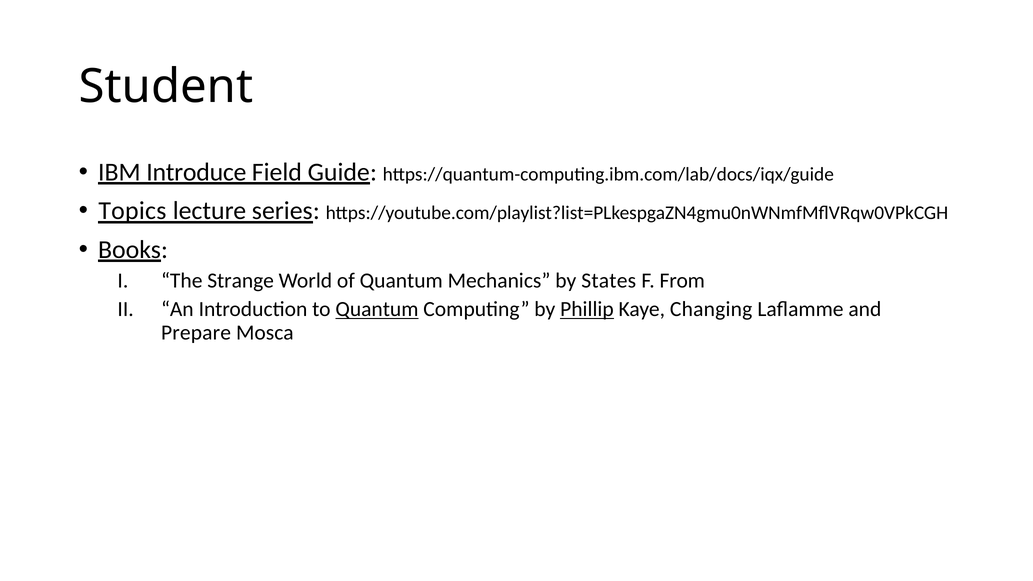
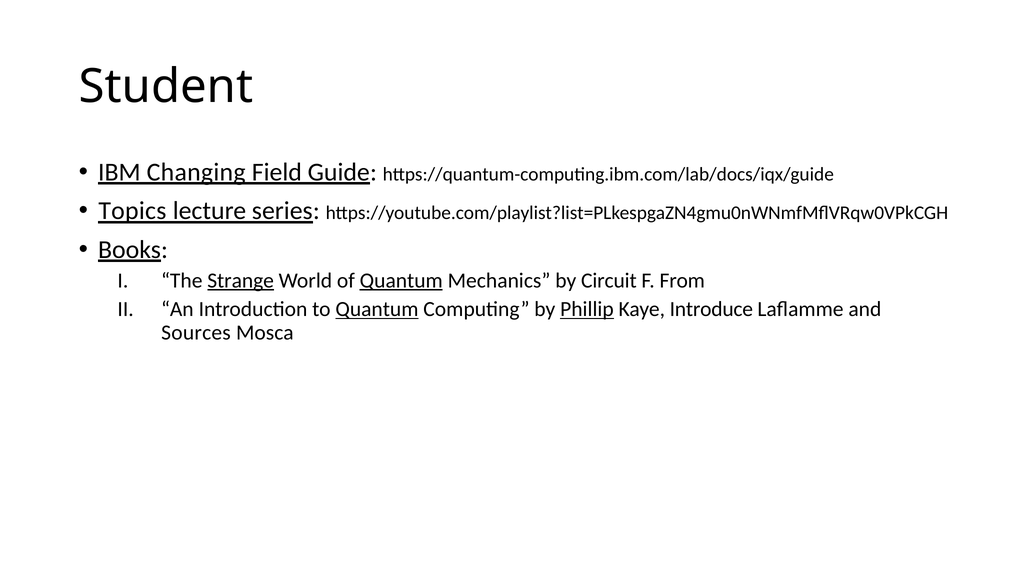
Introduce: Introduce -> Changing
Strange underline: none -> present
Quantum at (401, 281) underline: none -> present
States: States -> Circuit
Changing: Changing -> Introduce
Prepare: Prepare -> Sources
